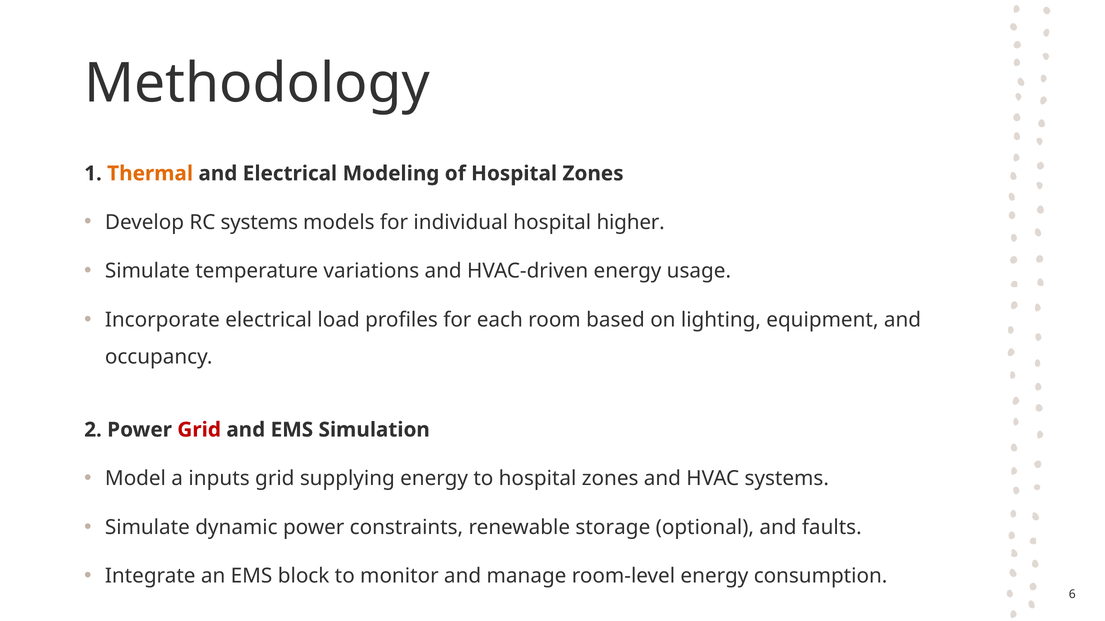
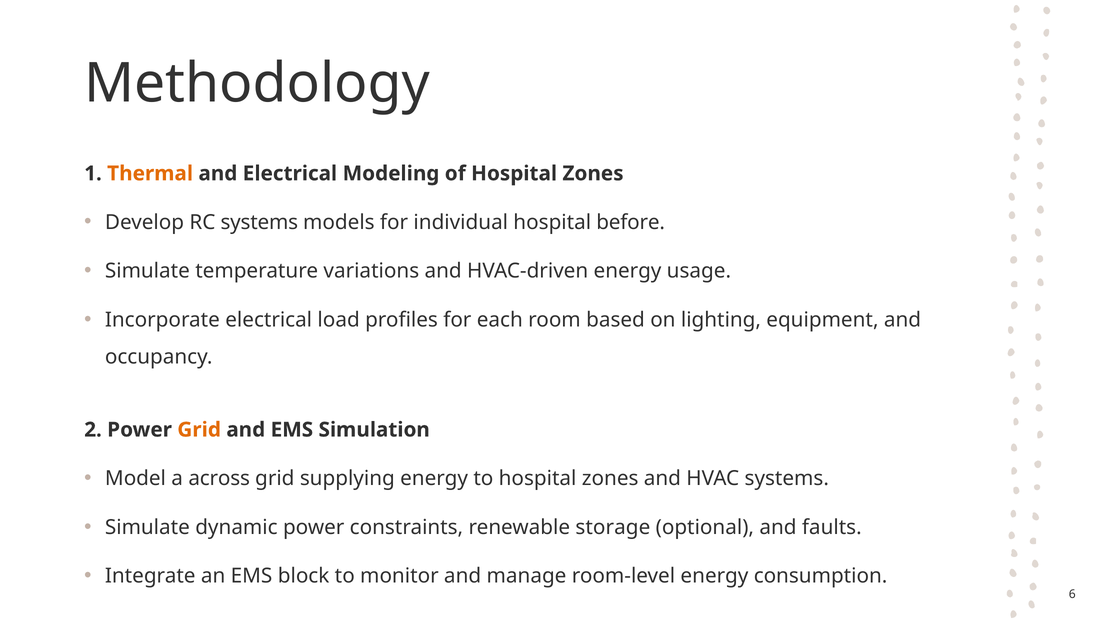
higher: higher -> before
Grid at (199, 430) colour: red -> orange
inputs: inputs -> across
